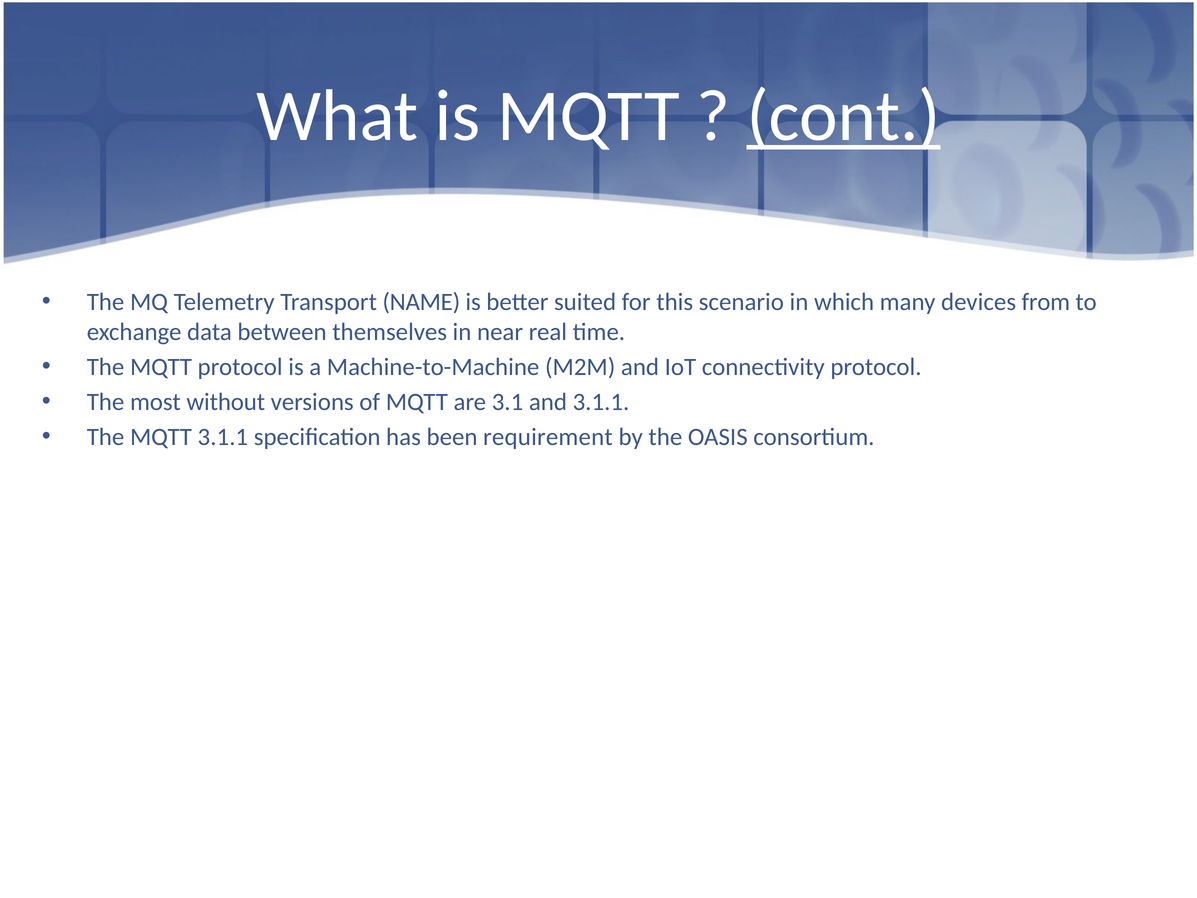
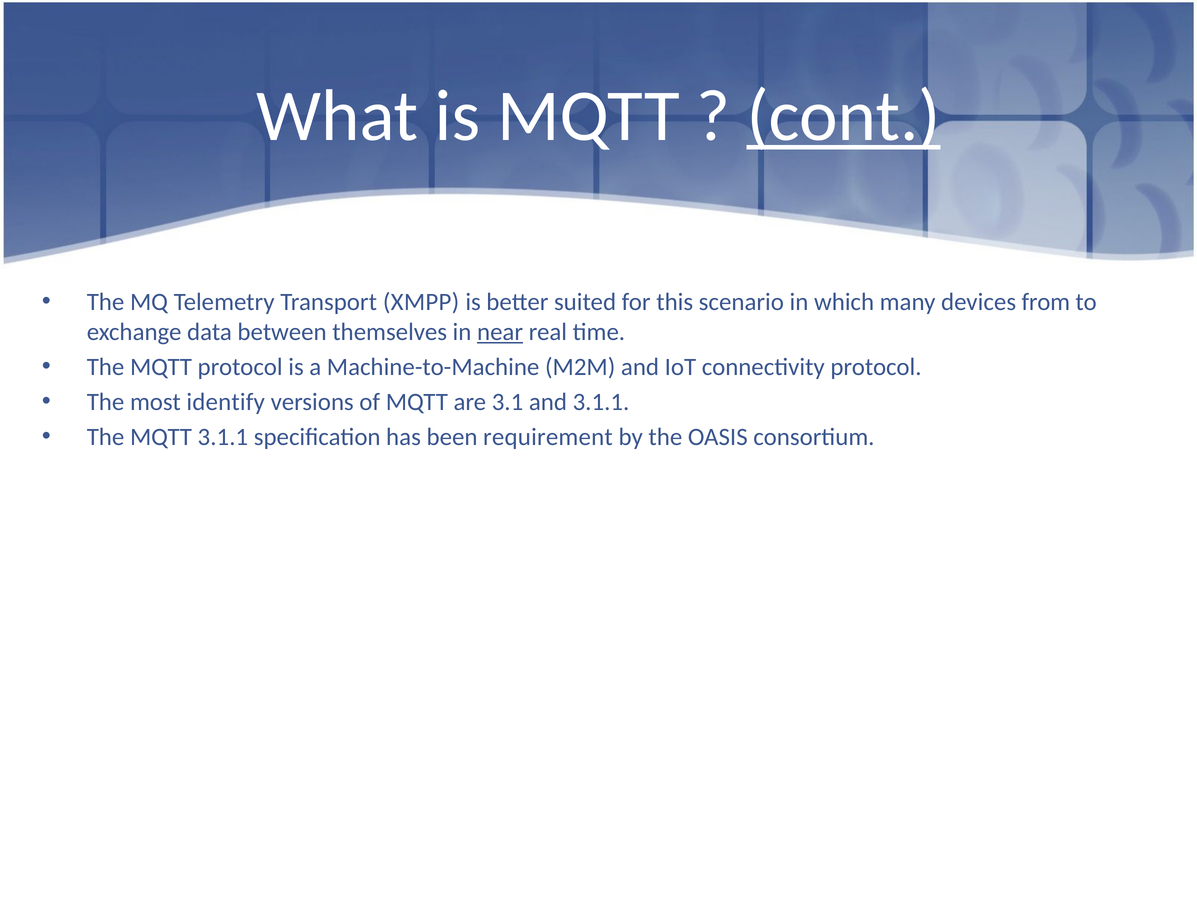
NAME: NAME -> XMPP
near underline: none -> present
without: without -> identify
